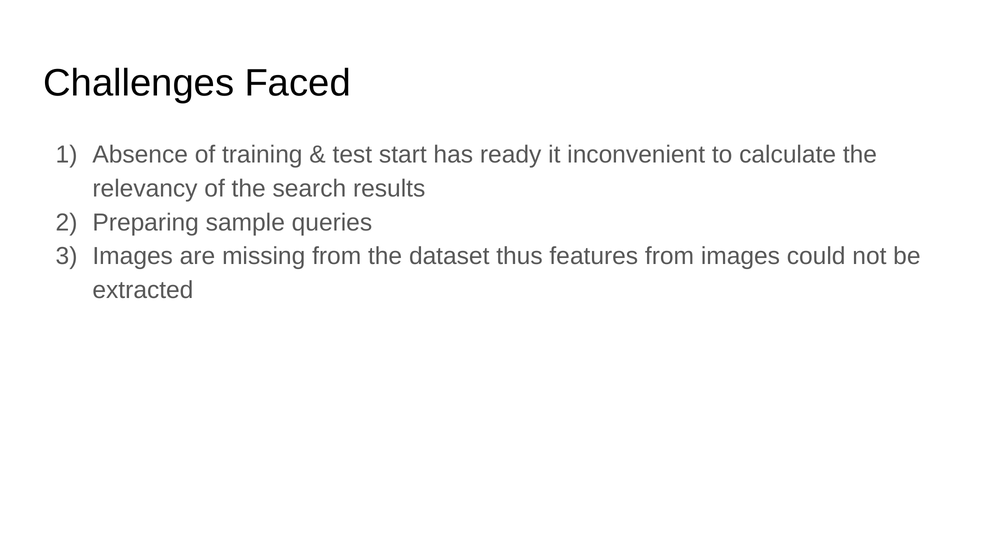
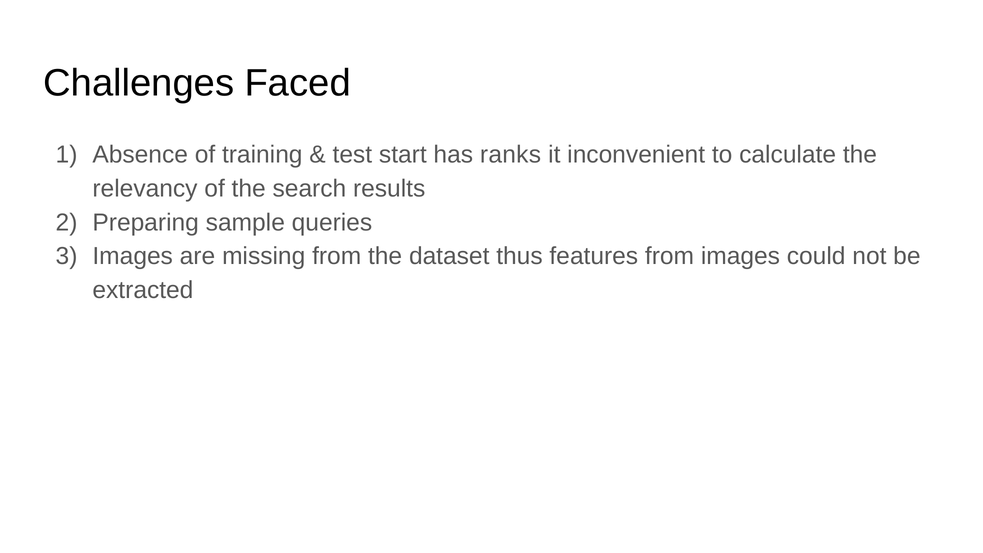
ready: ready -> ranks
